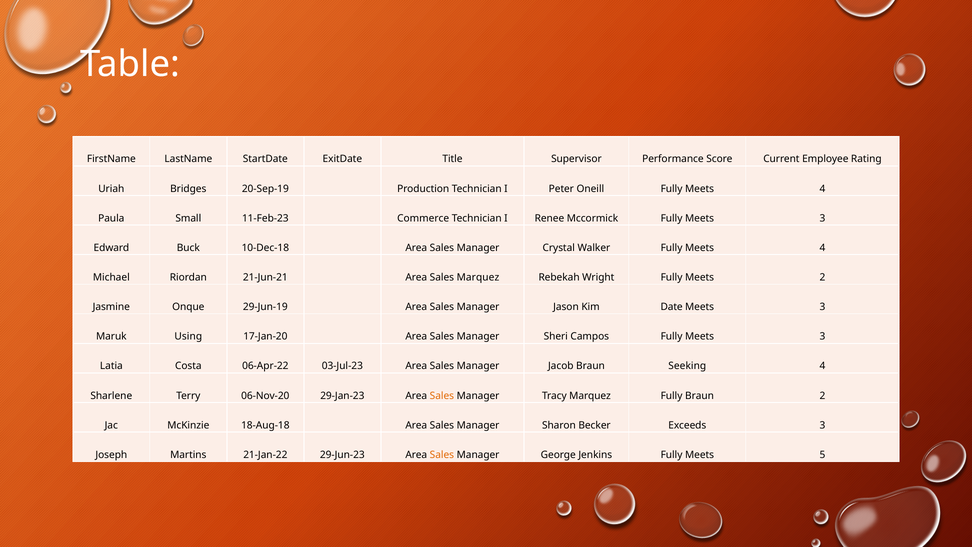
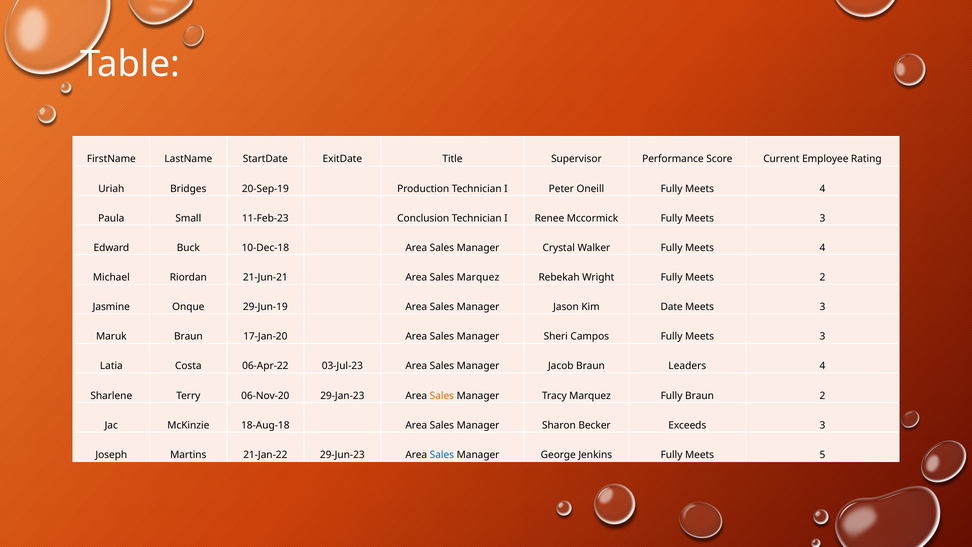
Commerce: Commerce -> Conclusion
Maruk Using: Using -> Braun
Seeking: Seeking -> Leaders
Sales at (442, 455) colour: orange -> blue
